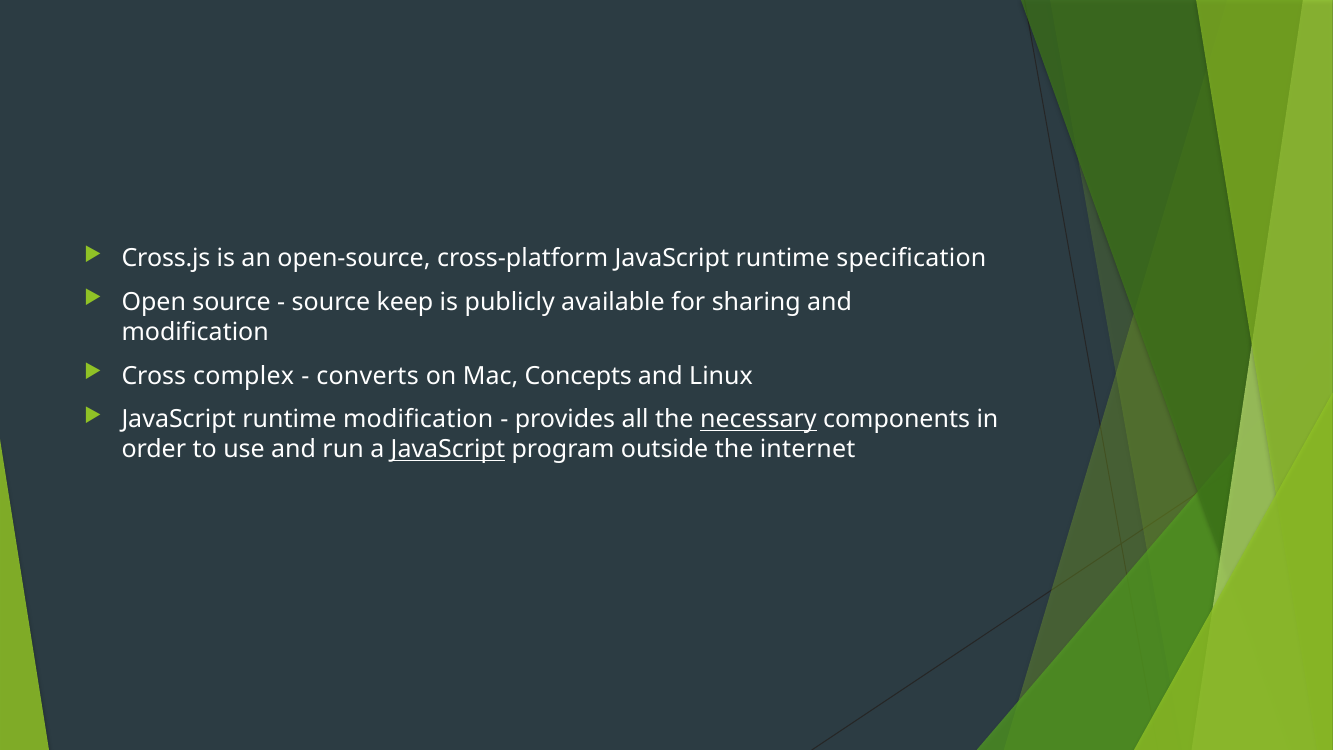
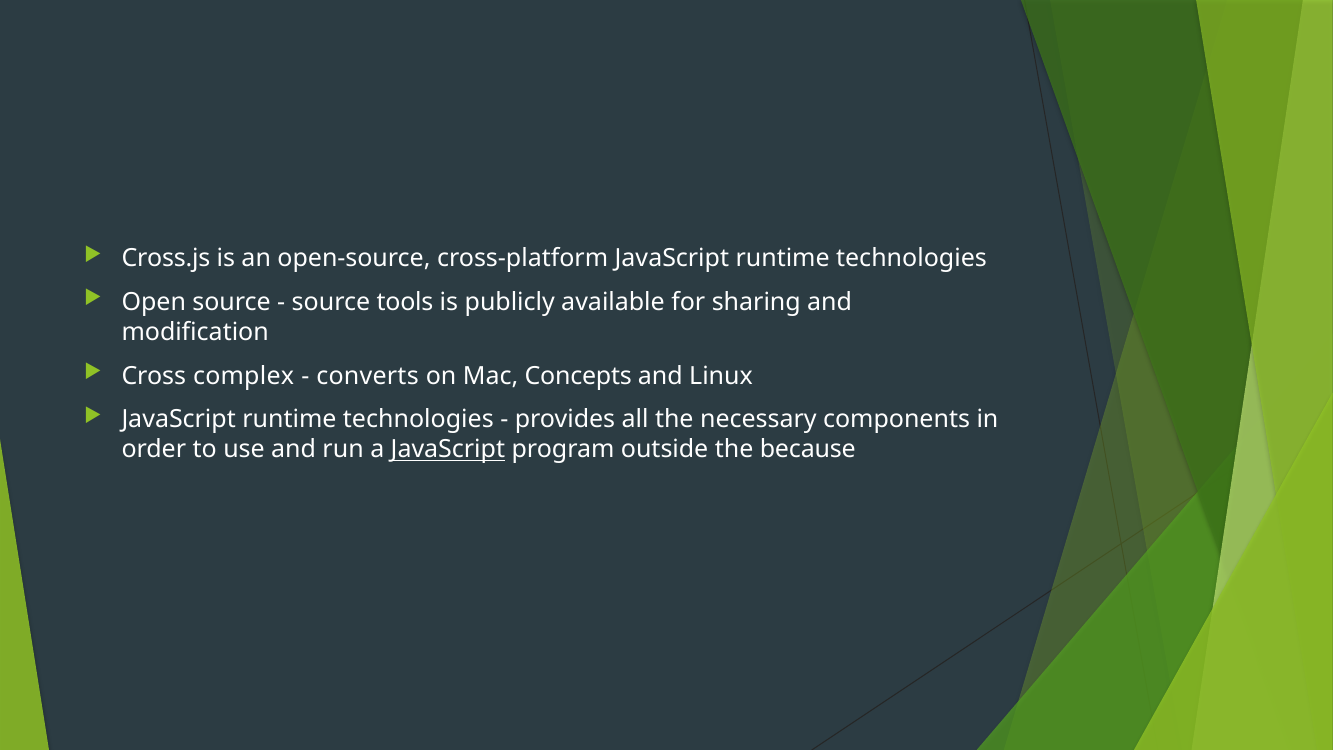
cross-platform JavaScript runtime specification: specification -> technologies
keep: keep -> tools
modification at (418, 420): modification -> technologies
necessary underline: present -> none
internet: internet -> because
